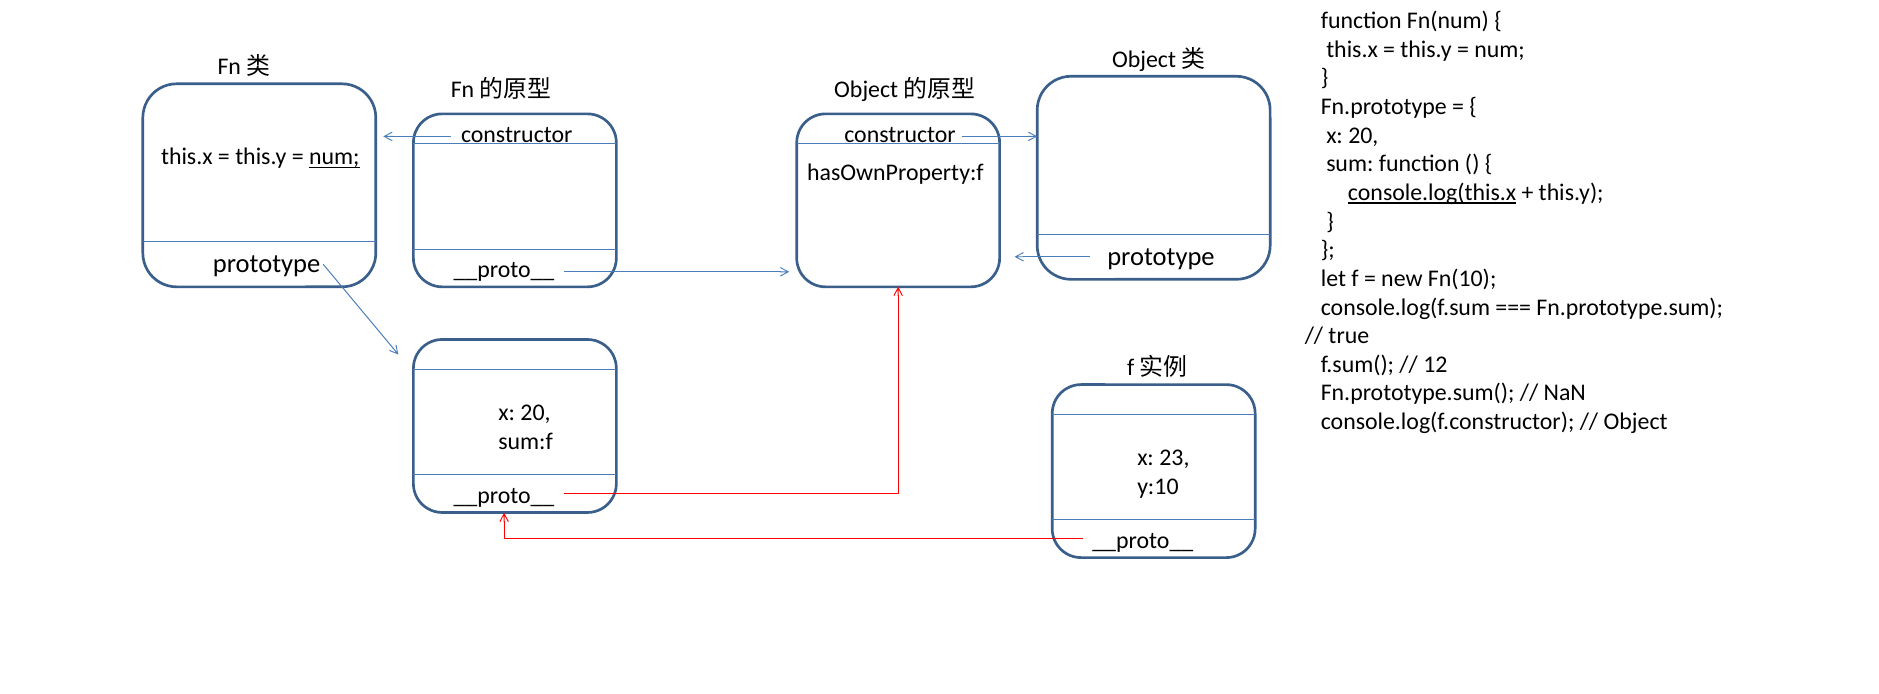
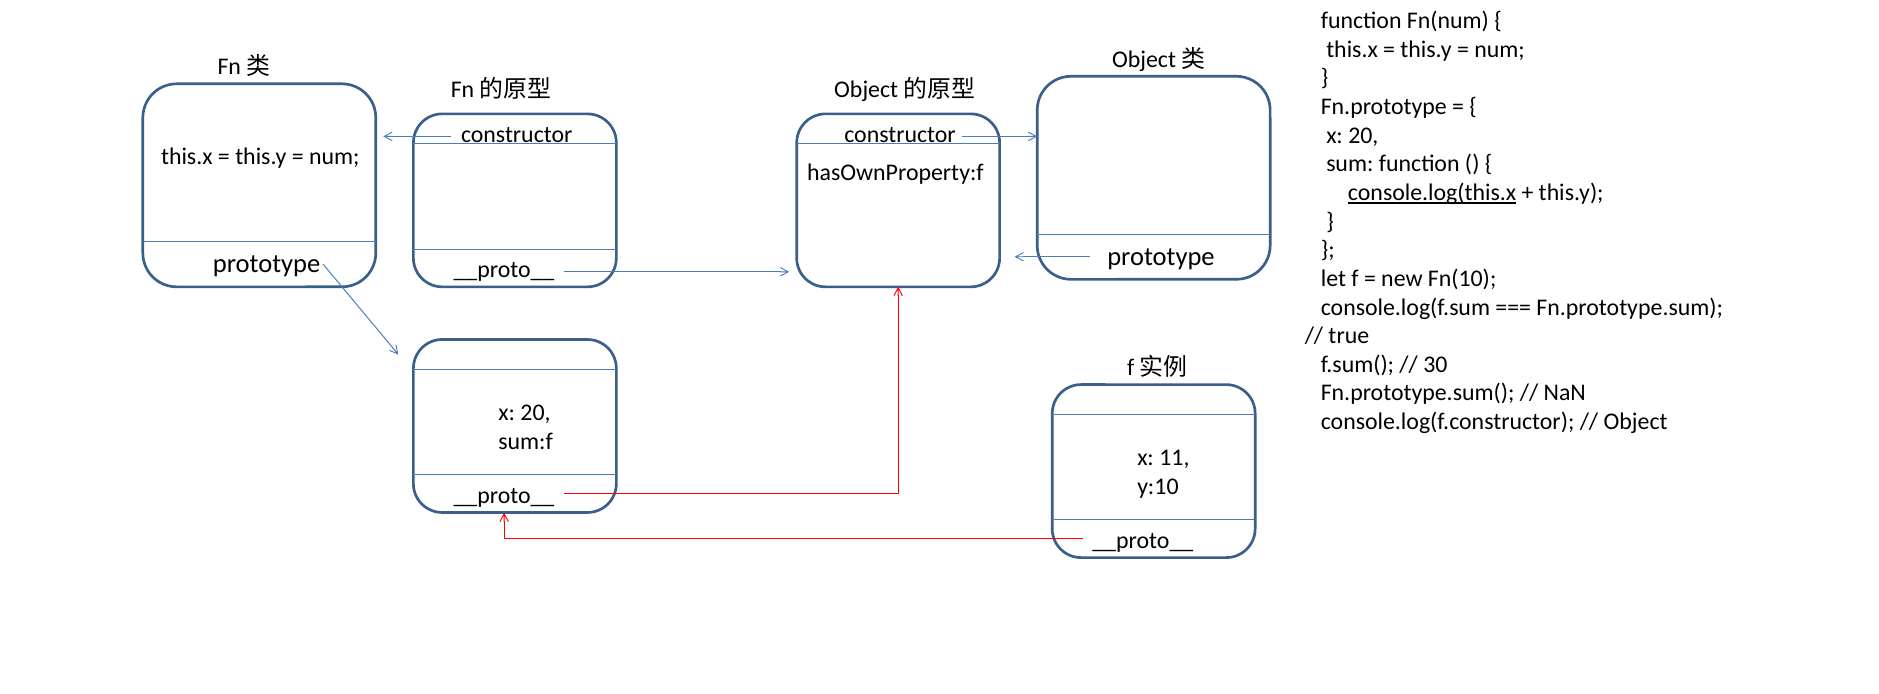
num at (334, 157) underline: present -> none
12: 12 -> 30
23: 23 -> 11
